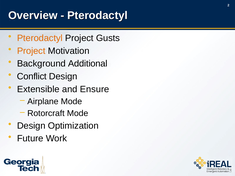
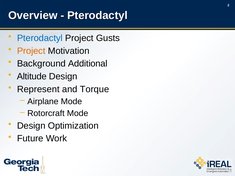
Pterodactyl at (40, 38) colour: orange -> blue
Conflict: Conflict -> Altitude
Extensible: Extensible -> Represent
Ensure: Ensure -> Torque
